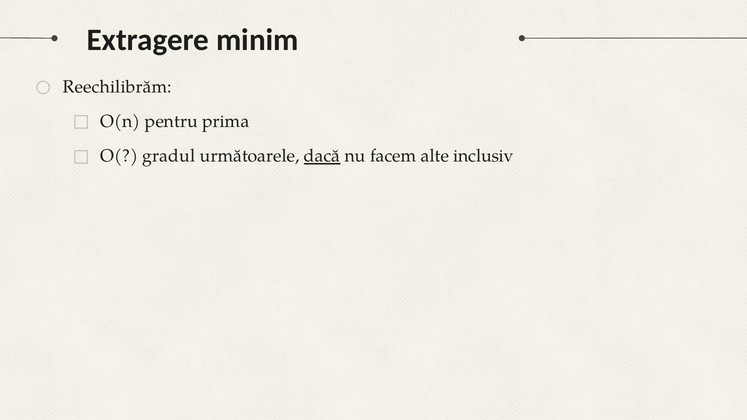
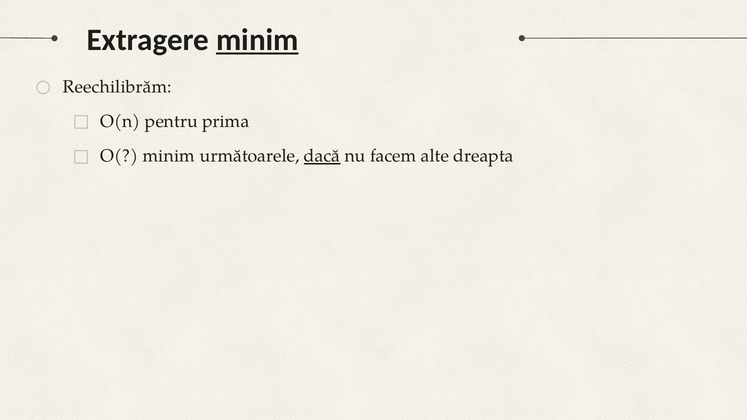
minim at (257, 40) underline: none -> present
O( gradul: gradul -> minim
inclusiv: inclusiv -> dreapta
